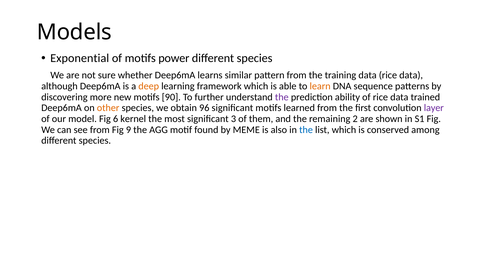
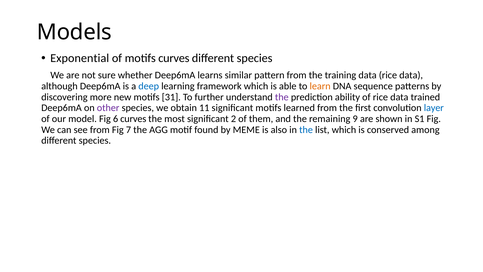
motifs power: power -> curves
deep colour: orange -> blue
90: 90 -> 31
other colour: orange -> purple
96: 96 -> 11
layer colour: purple -> blue
6 kernel: kernel -> curves
3: 3 -> 2
2: 2 -> 9
9: 9 -> 7
